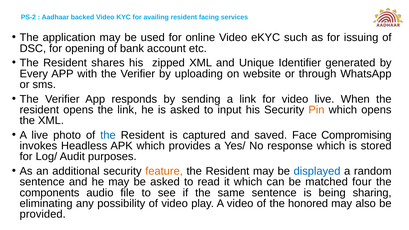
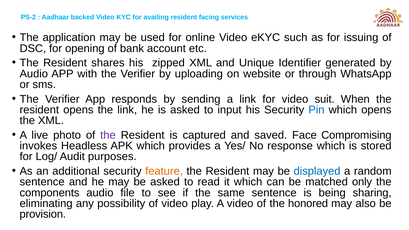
Every at (34, 74): Every -> Audio
video live: live -> suit
Pin colour: orange -> blue
the at (108, 135) colour: blue -> purple
four: four -> only
provided: provided -> provision
